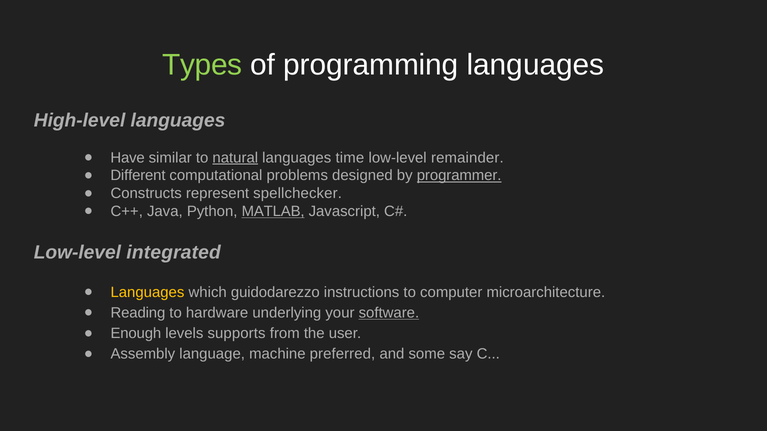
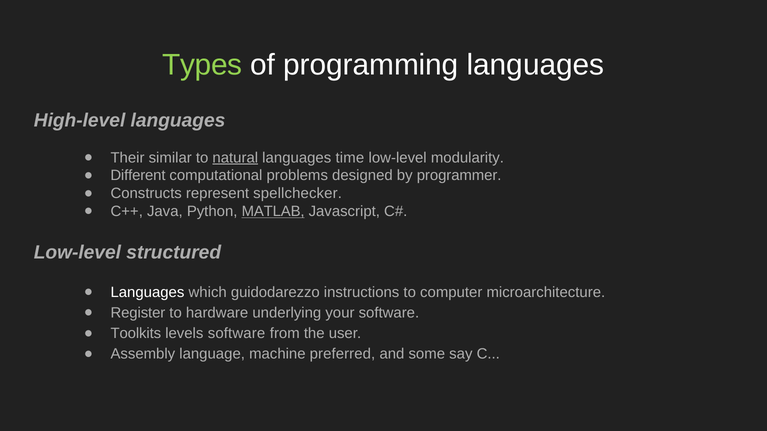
Have: Have -> Their
remainder: remainder -> modularity
programmer underline: present -> none
integrated: integrated -> structured
Languages at (147, 293) colour: yellow -> white
Reading: Reading -> Register
software at (389, 313) underline: present -> none
Enough: Enough -> Toolkits
levels supports: supports -> software
